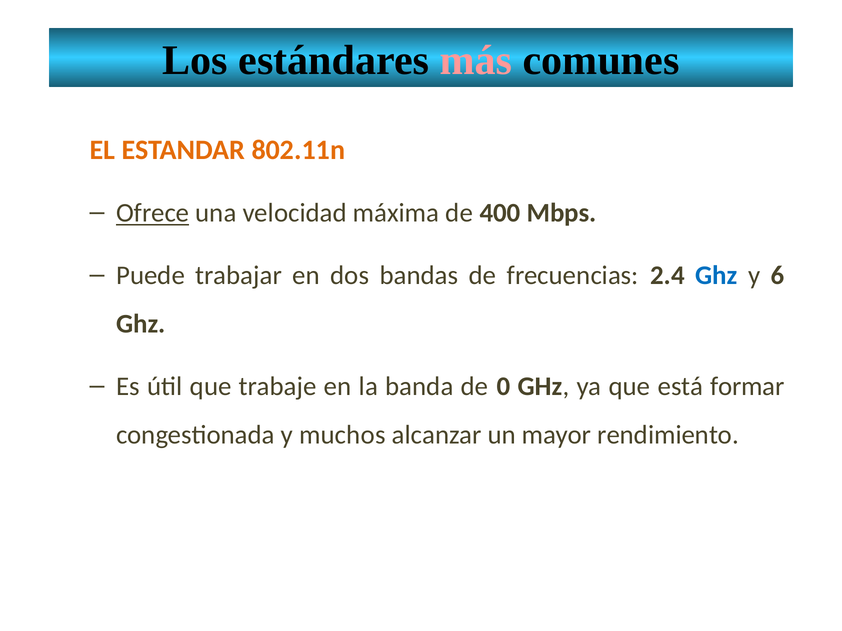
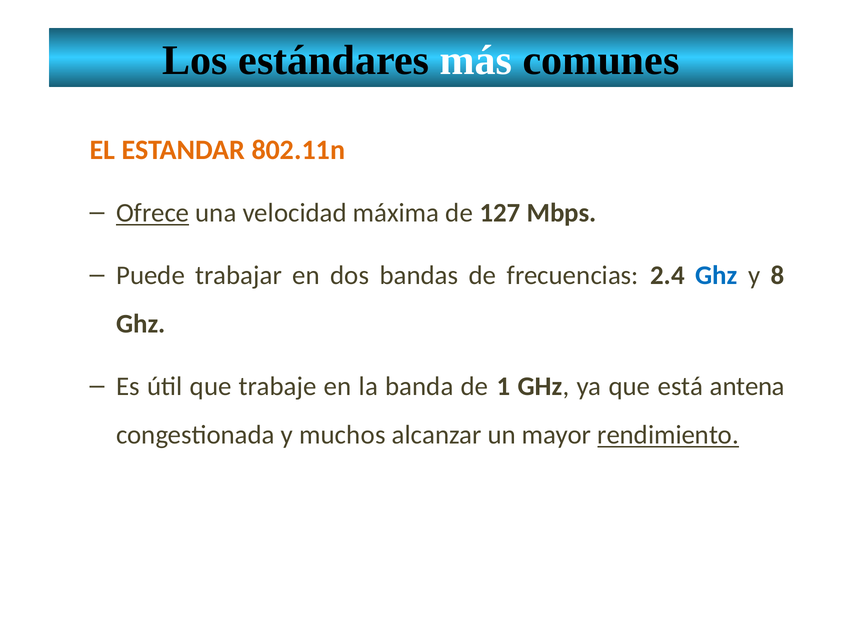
más colour: pink -> white
400: 400 -> 127
6: 6 -> 8
0: 0 -> 1
formar: formar -> antena
rendimiento underline: none -> present
